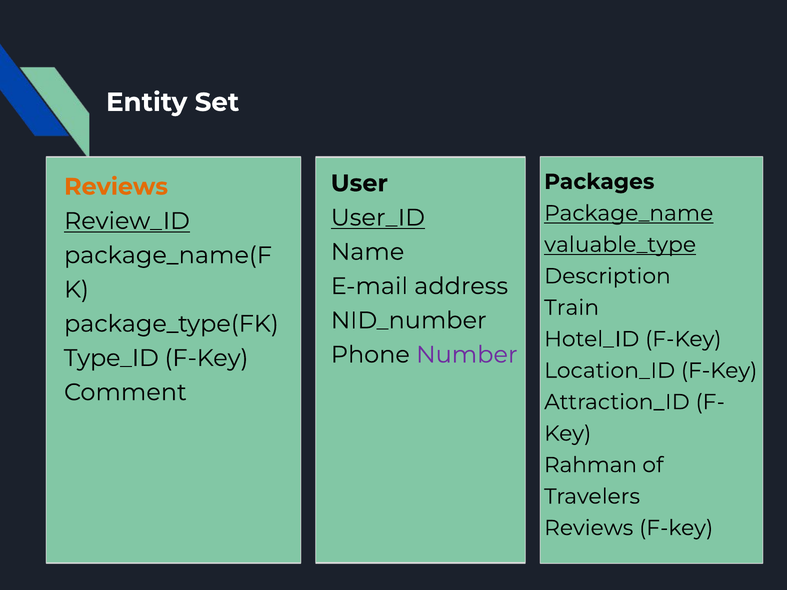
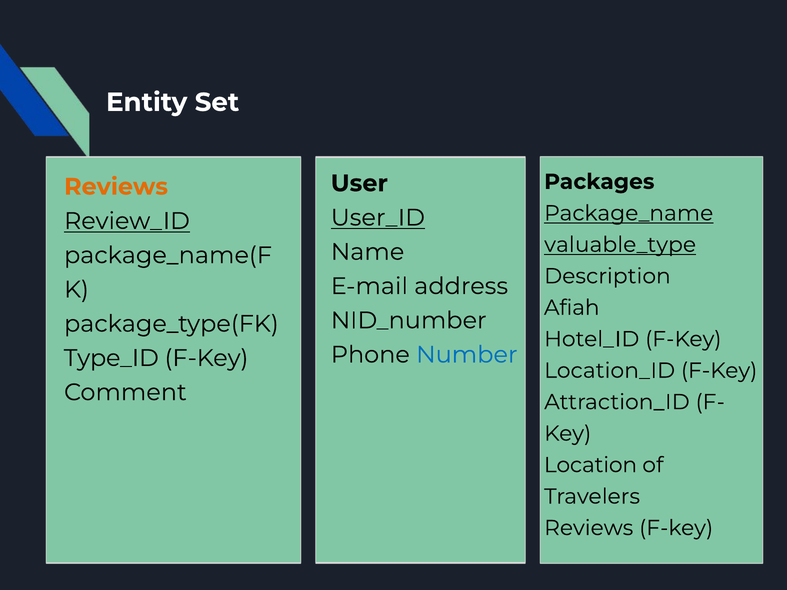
Train: Train -> Afiah
Number colour: purple -> blue
Rahman: Rahman -> Location
